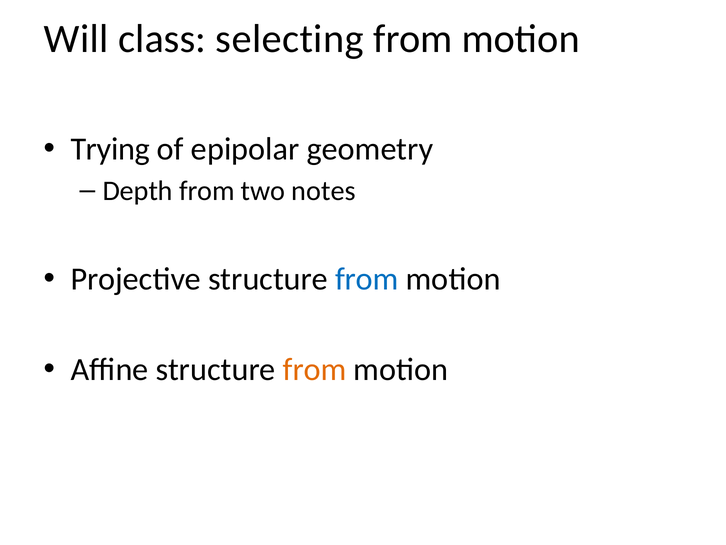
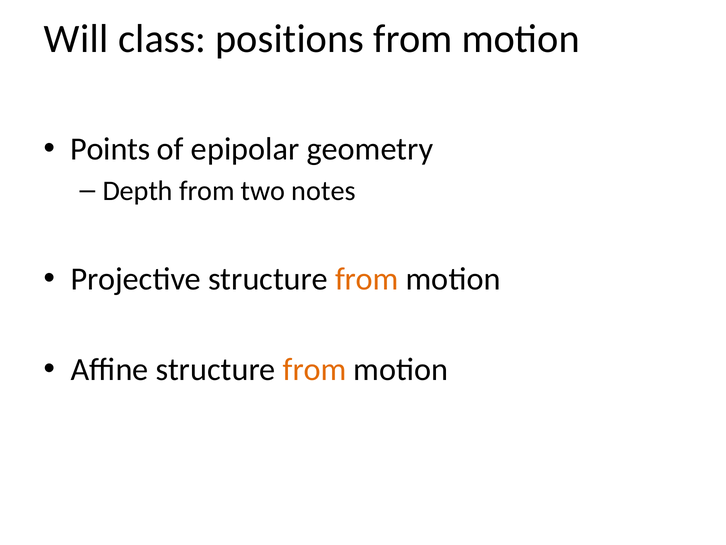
selecting: selecting -> positions
Trying: Trying -> Points
from at (367, 279) colour: blue -> orange
